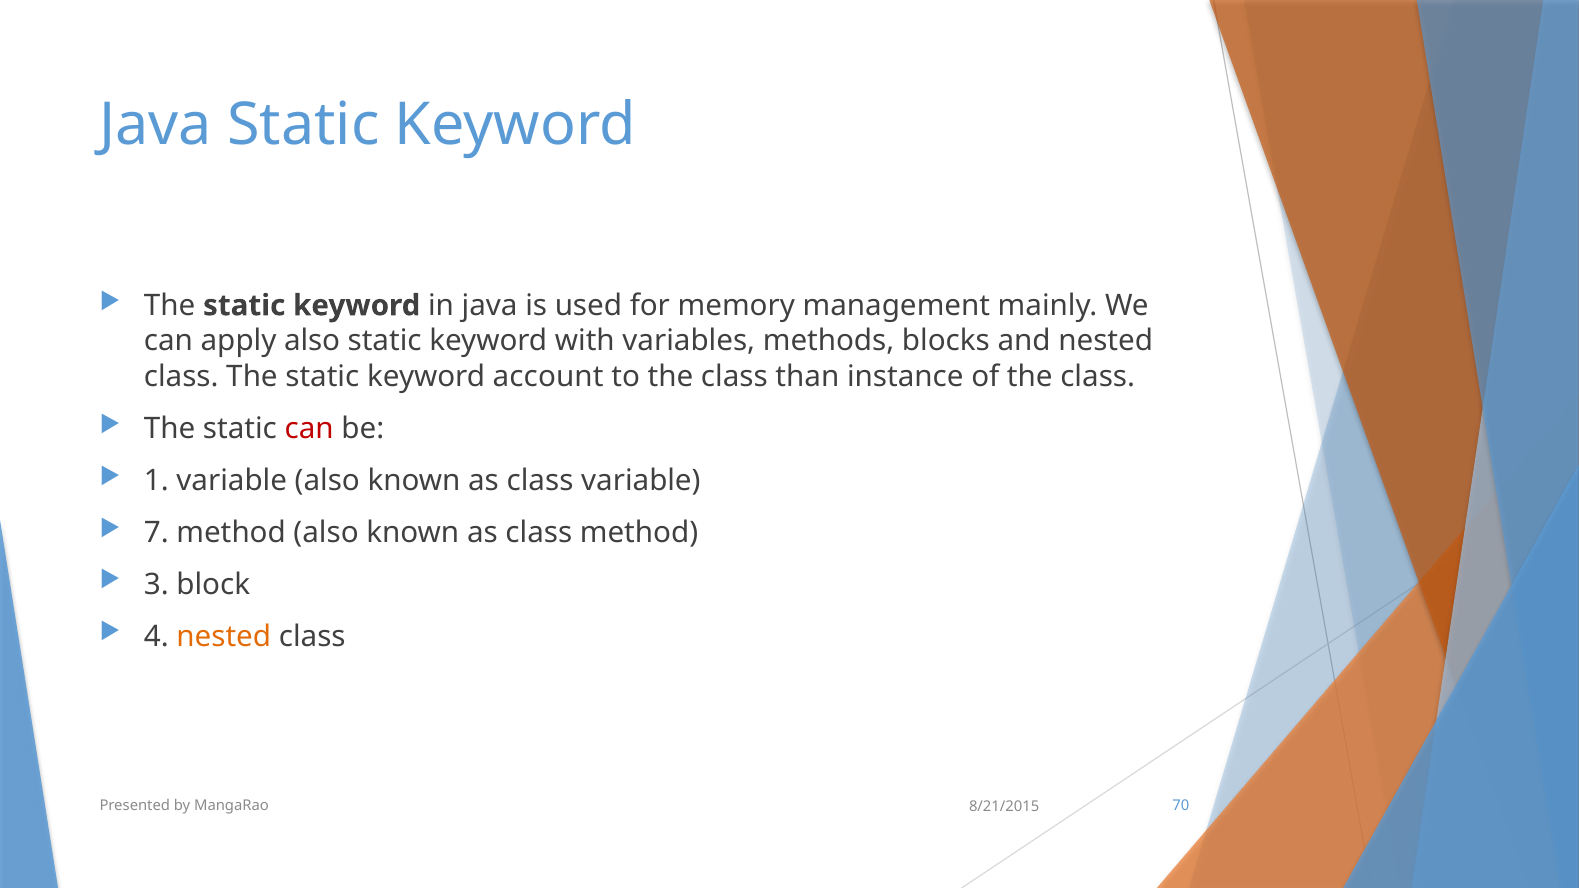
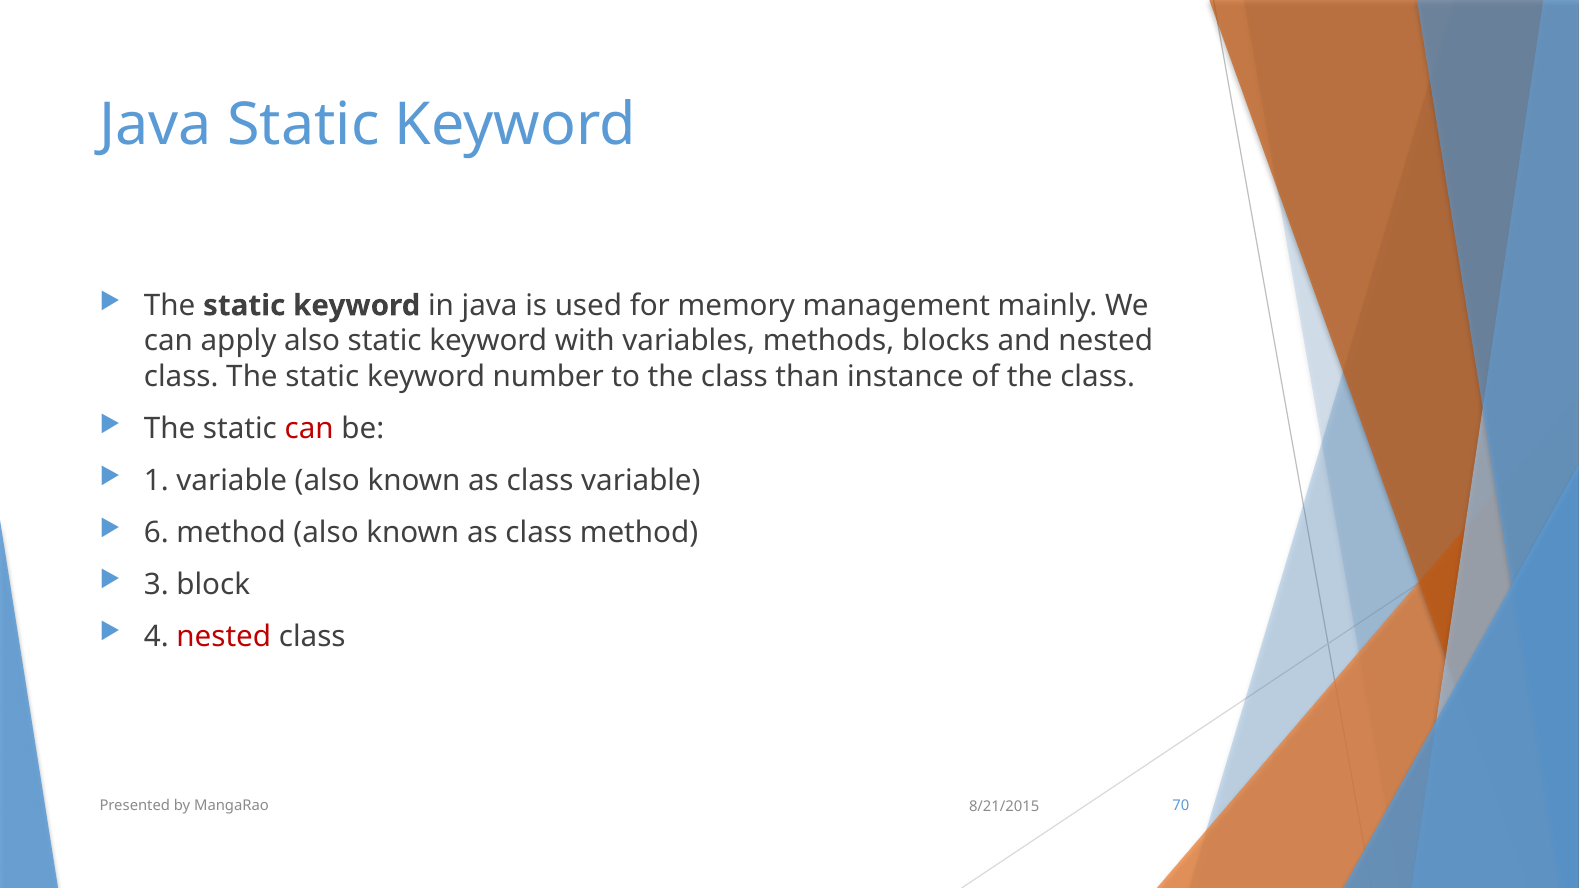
account: account -> number
7: 7 -> 6
nested at (224, 637) colour: orange -> red
